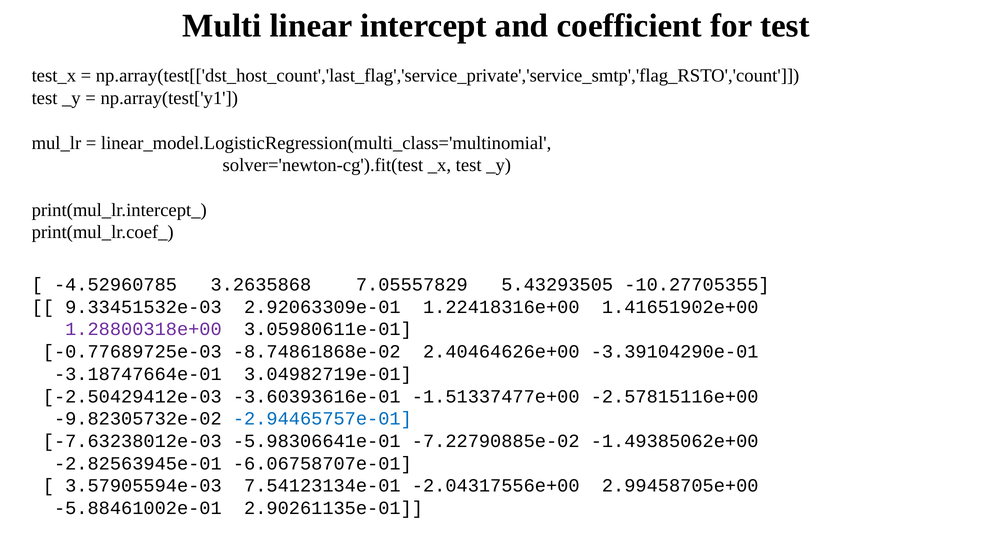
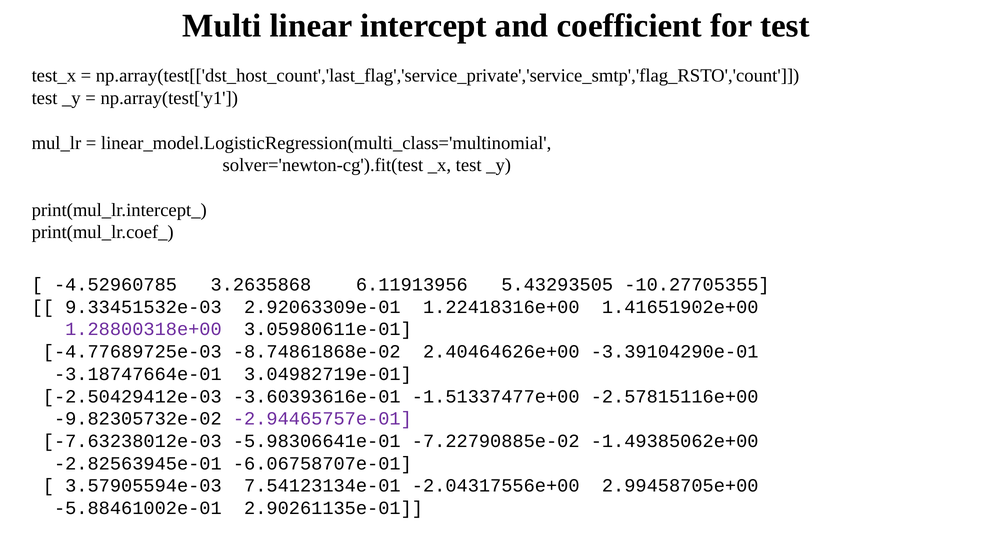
7.05557829: 7.05557829 -> 6.11913956
-0.77689725e-03: -0.77689725e-03 -> -4.77689725e-03
-2.94465757e-01 colour: blue -> purple
